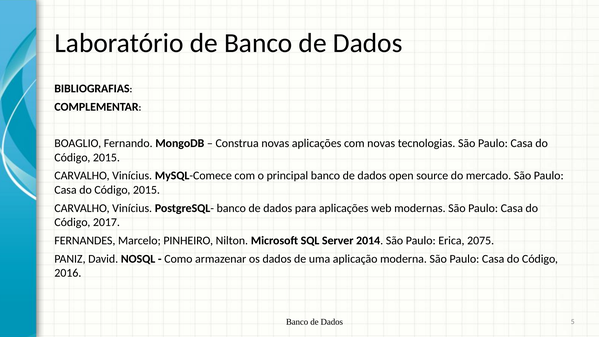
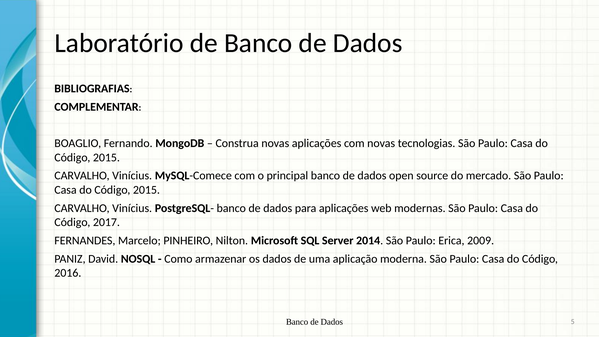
2075: 2075 -> 2009
